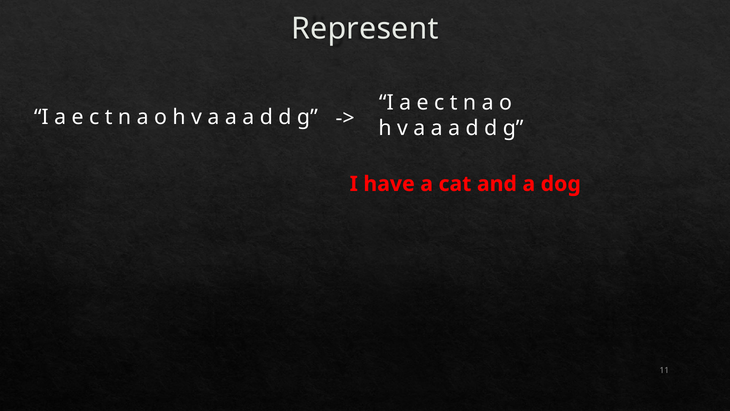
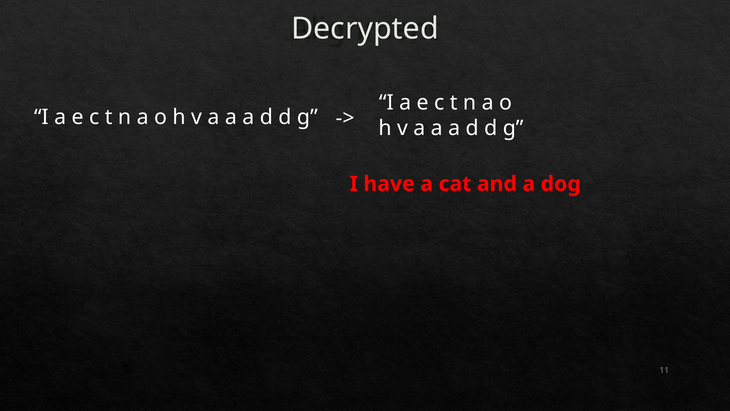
Represent: Represent -> Decrypted
